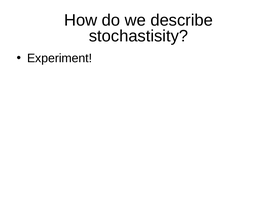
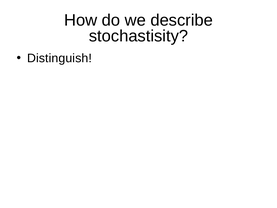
Experiment: Experiment -> Distinguish
